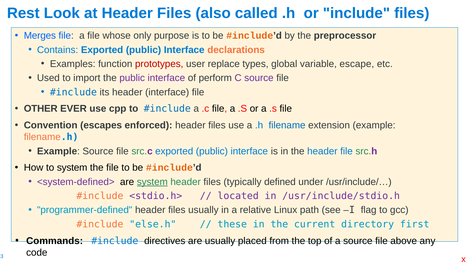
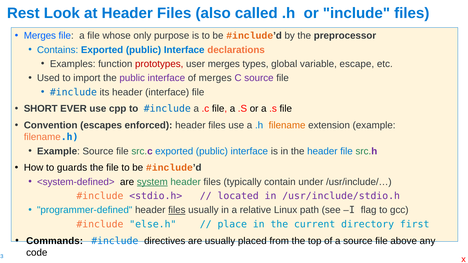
user replace: replace -> merges
of perform: perform -> merges
OTHER: OTHER -> SHORT
filename colour: blue -> orange
to system: system -> guards
defined: defined -> contain
files at (177, 210) underline: none -> present
these: these -> place
